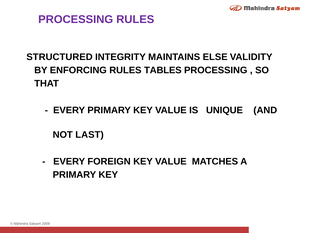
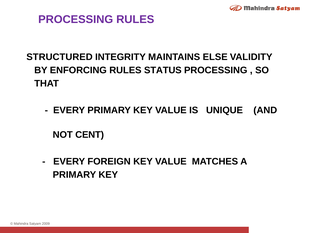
TABLES: TABLES -> STATUS
LAST: LAST -> CENT
